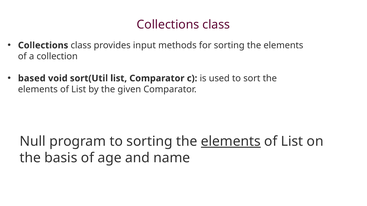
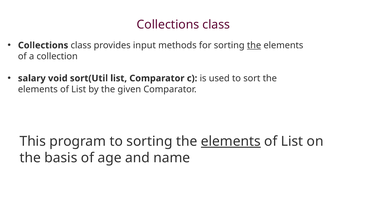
the at (254, 45) underline: none -> present
based: based -> salary
Null: Null -> This
